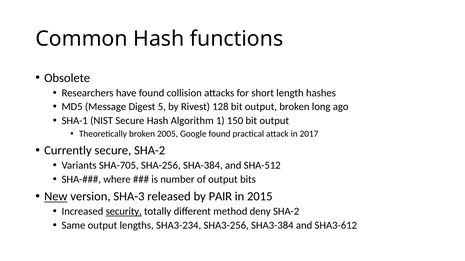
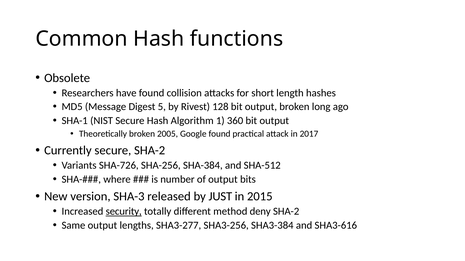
150: 150 -> 360
SHA-705: SHA-705 -> SHA-726
New underline: present -> none
PAIR: PAIR -> JUST
SHA3-234: SHA3-234 -> SHA3-277
SHA3-612: SHA3-612 -> SHA3-616
